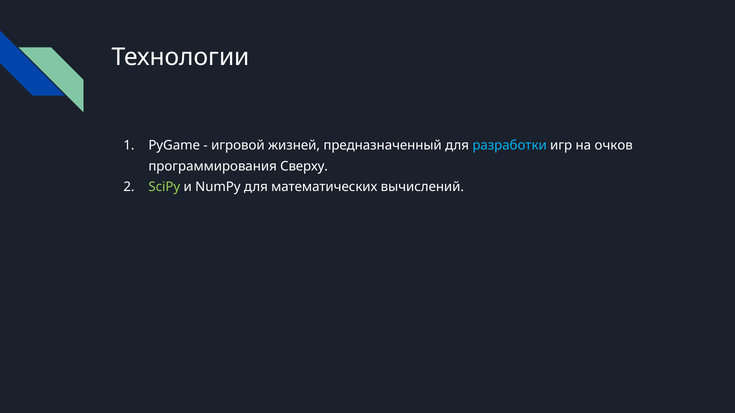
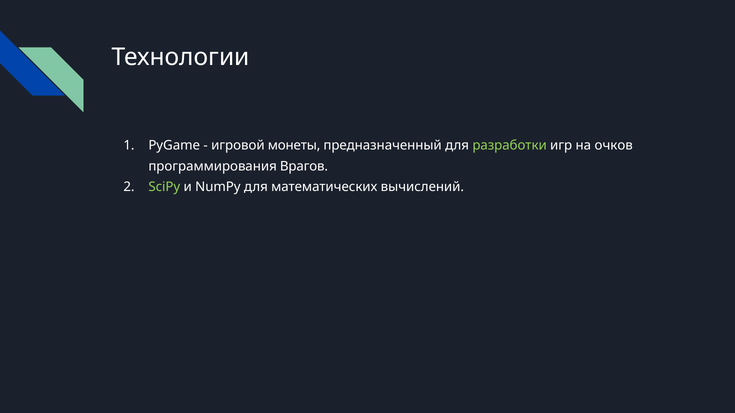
жизней: жизней -> монеты
разработки colour: light blue -> light green
Сверху: Сверху -> Врагов
